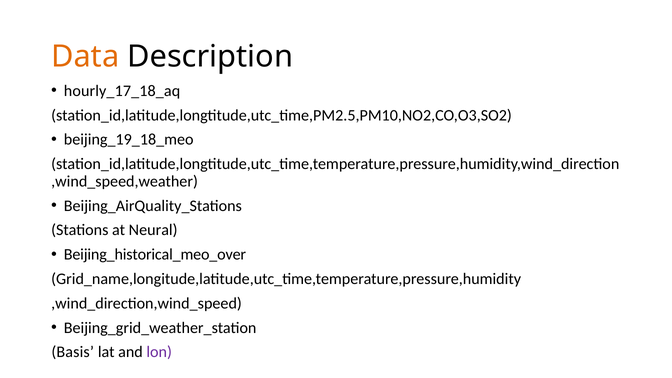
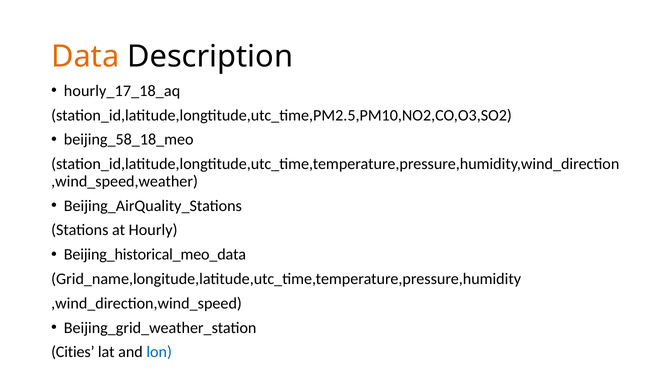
beijing_19_18_meo: beijing_19_18_meo -> beijing_58_18_meo
Neural: Neural -> Hourly
Beijing_historical_meo_over: Beijing_historical_meo_over -> Beijing_historical_meo_data
Basis: Basis -> Cities
lon colour: purple -> blue
